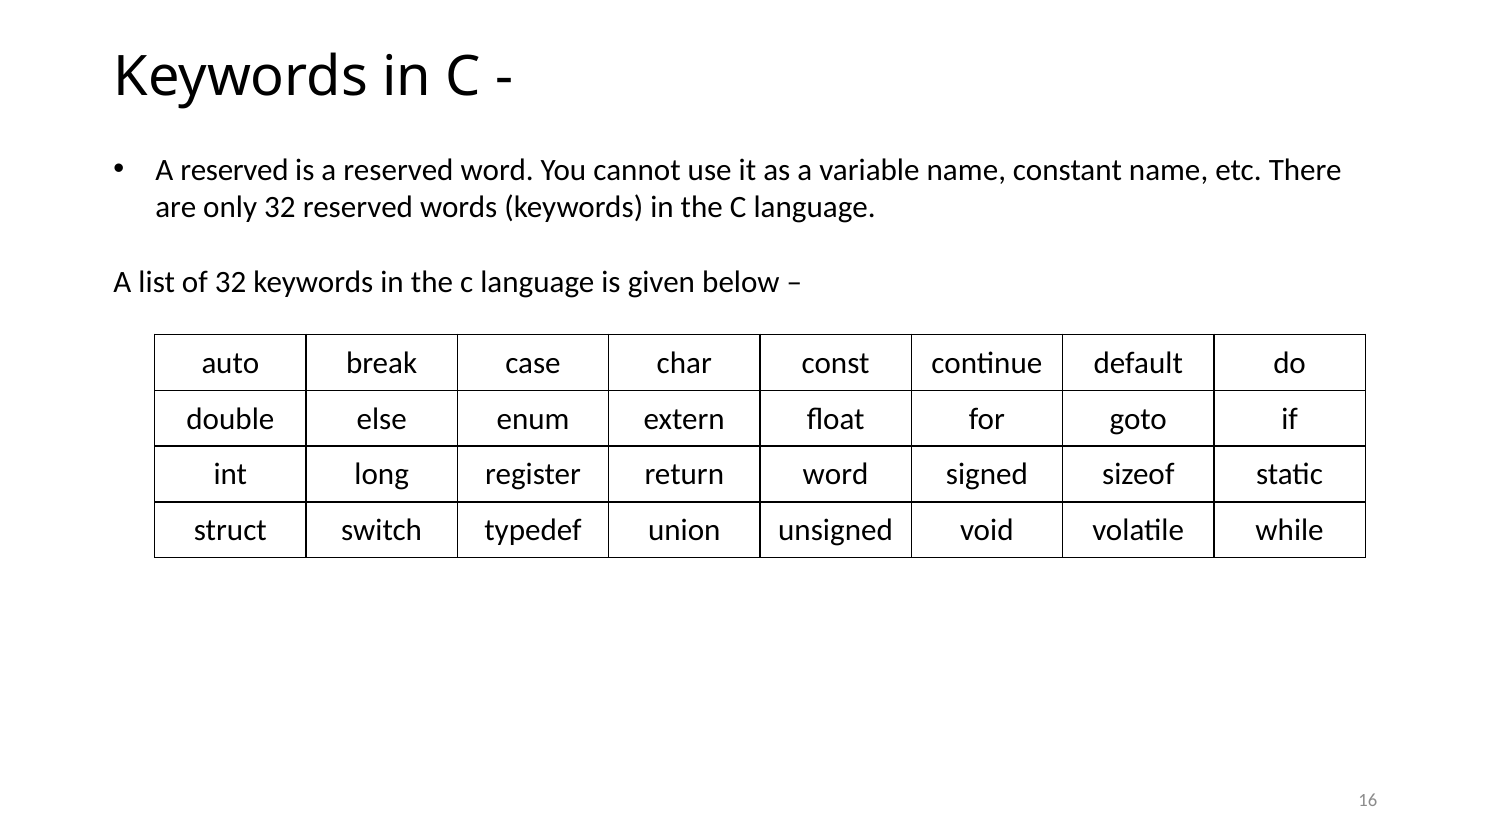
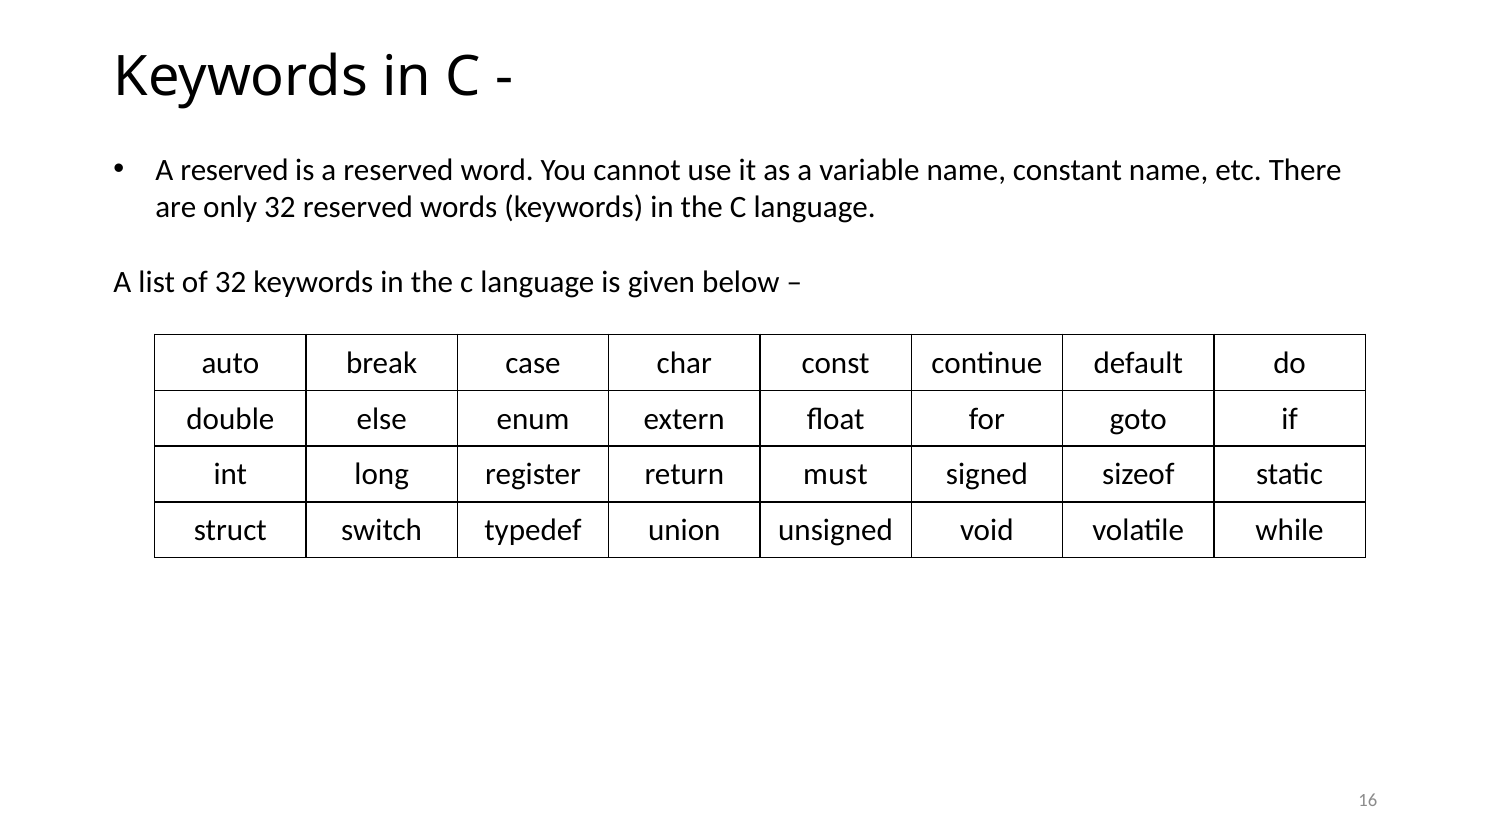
return word: word -> must
